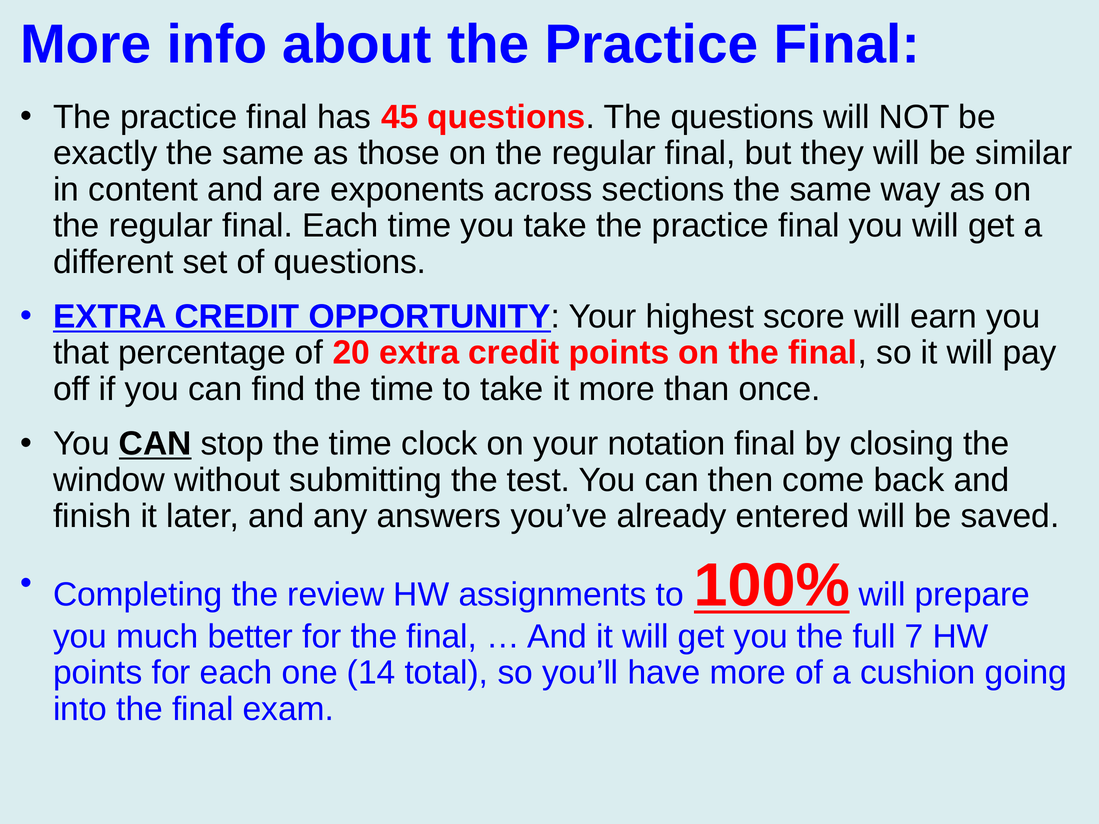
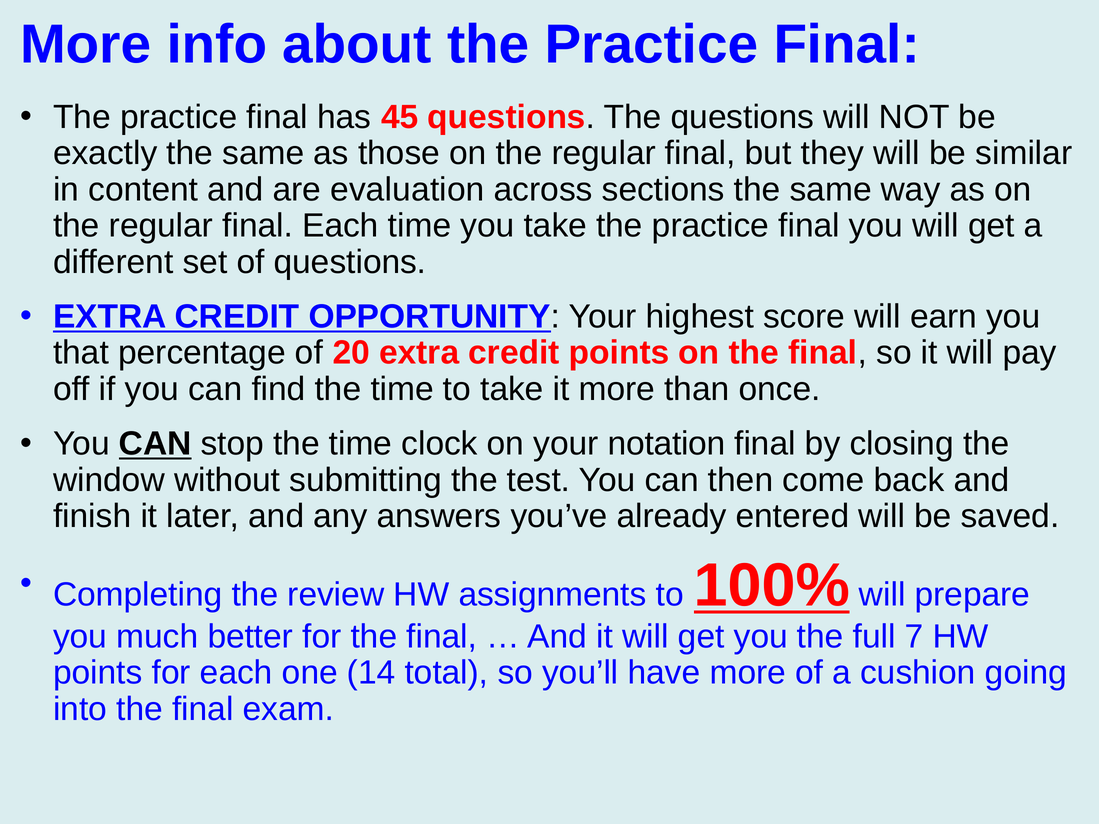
exponents: exponents -> evaluation
